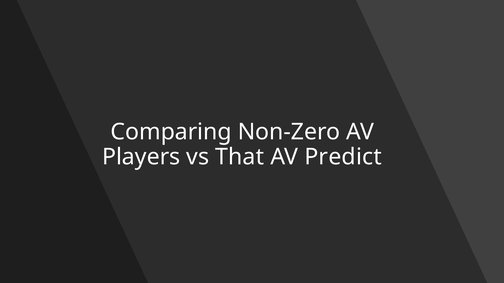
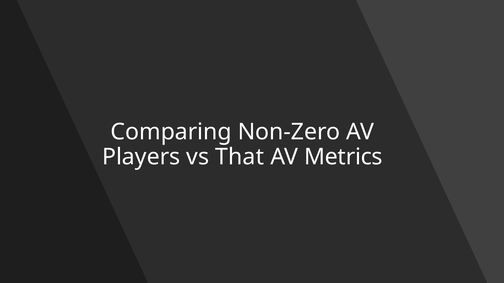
Predict: Predict -> Metrics
